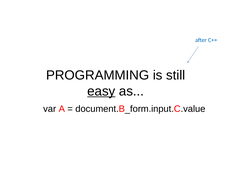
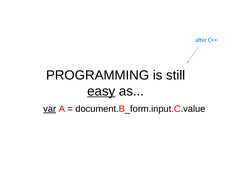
var underline: none -> present
